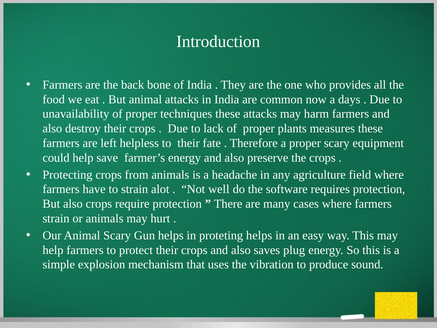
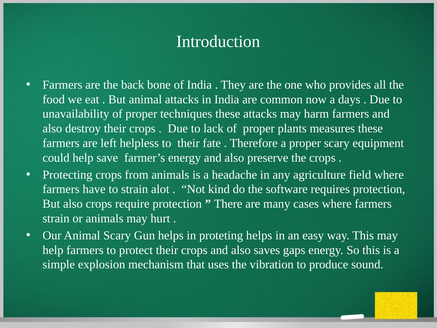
well: well -> kind
plug: plug -> gaps
